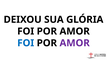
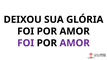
FOI at (26, 43) colour: blue -> purple
